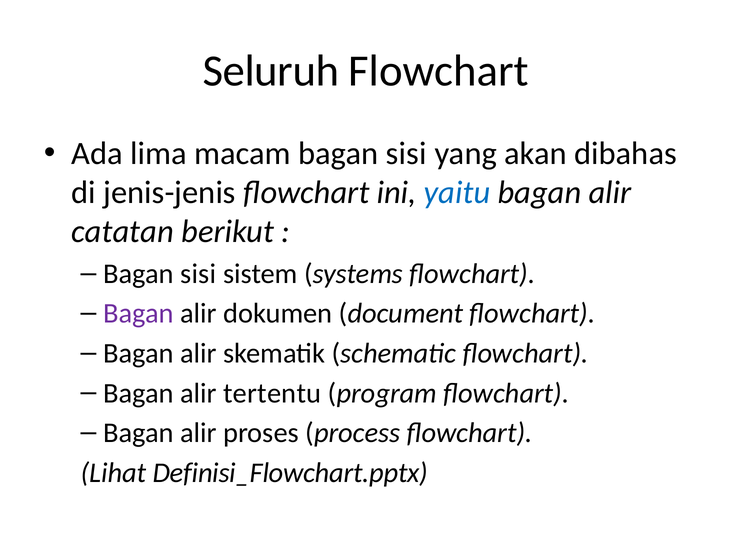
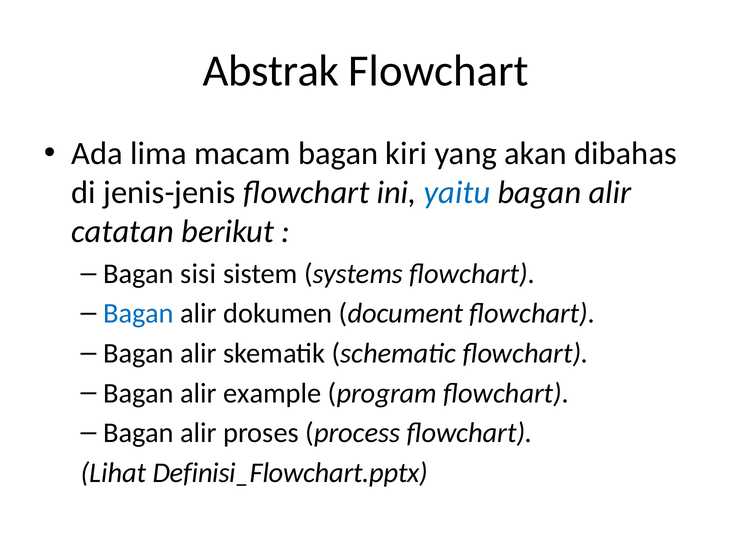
Seluruh: Seluruh -> Abstrak
macam bagan sisi: sisi -> kiri
Bagan at (139, 314) colour: purple -> blue
tertentu: tertentu -> example
